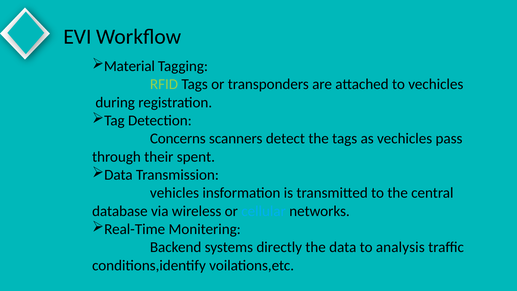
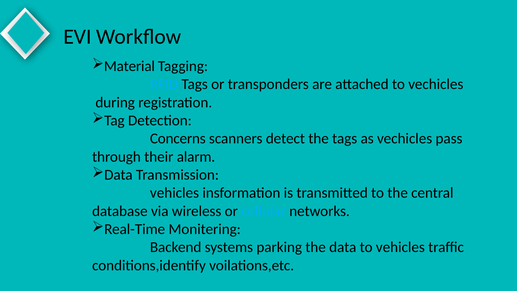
RFID colour: light green -> light blue
spent: spent -> alarm
directly: directly -> parking
to analysis: analysis -> vehicles
